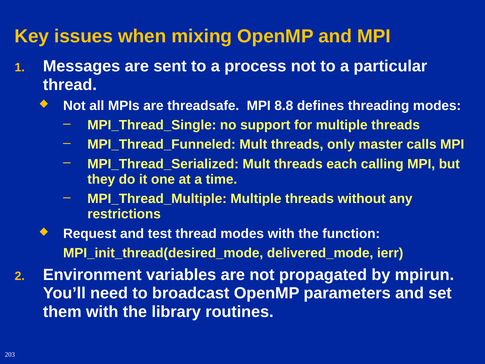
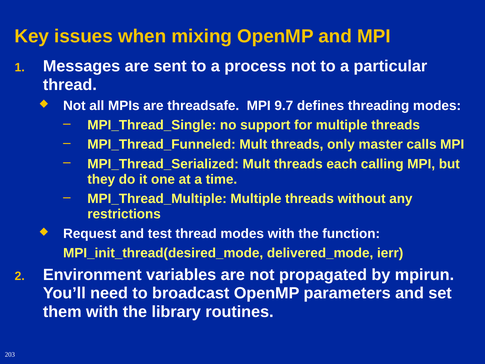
8.8: 8.8 -> 9.7
